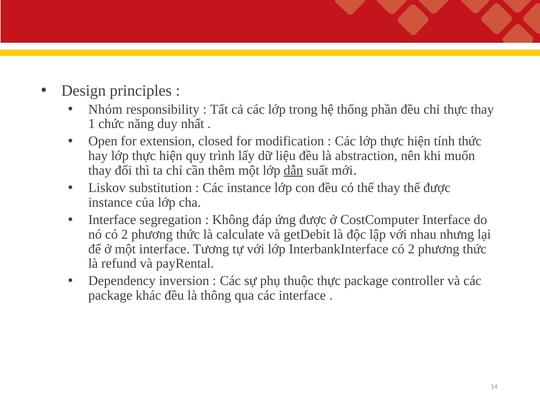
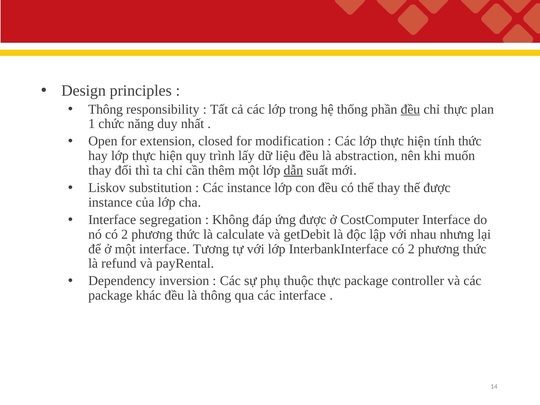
Nhóm at (105, 109): Nhóm -> Thông
đều at (410, 109) underline: none -> present
thực thay: thay -> plan
